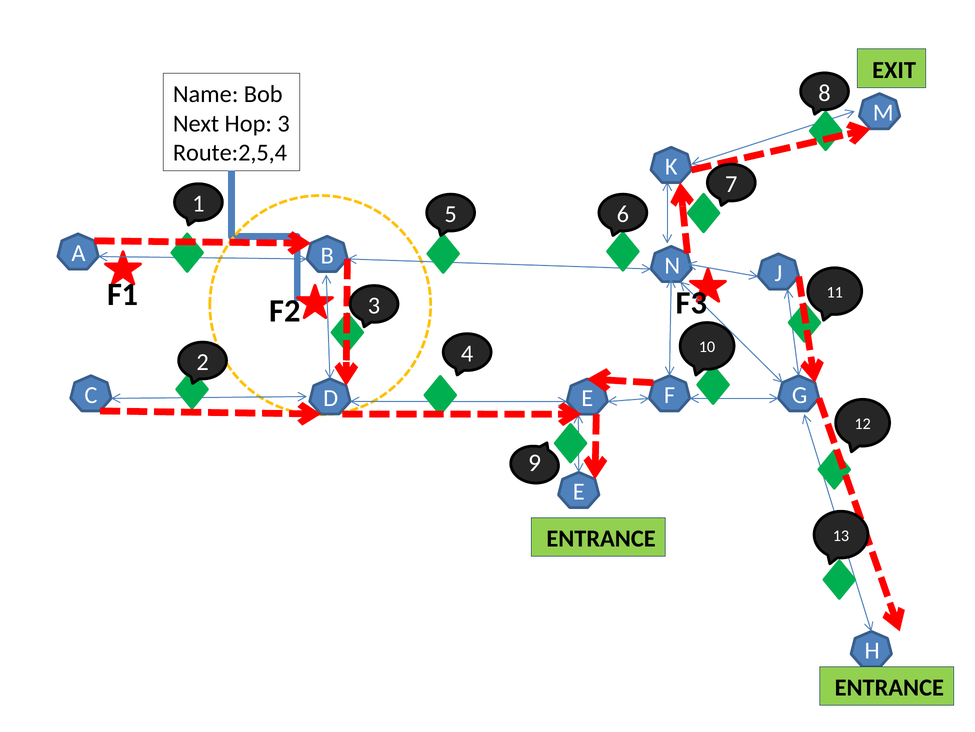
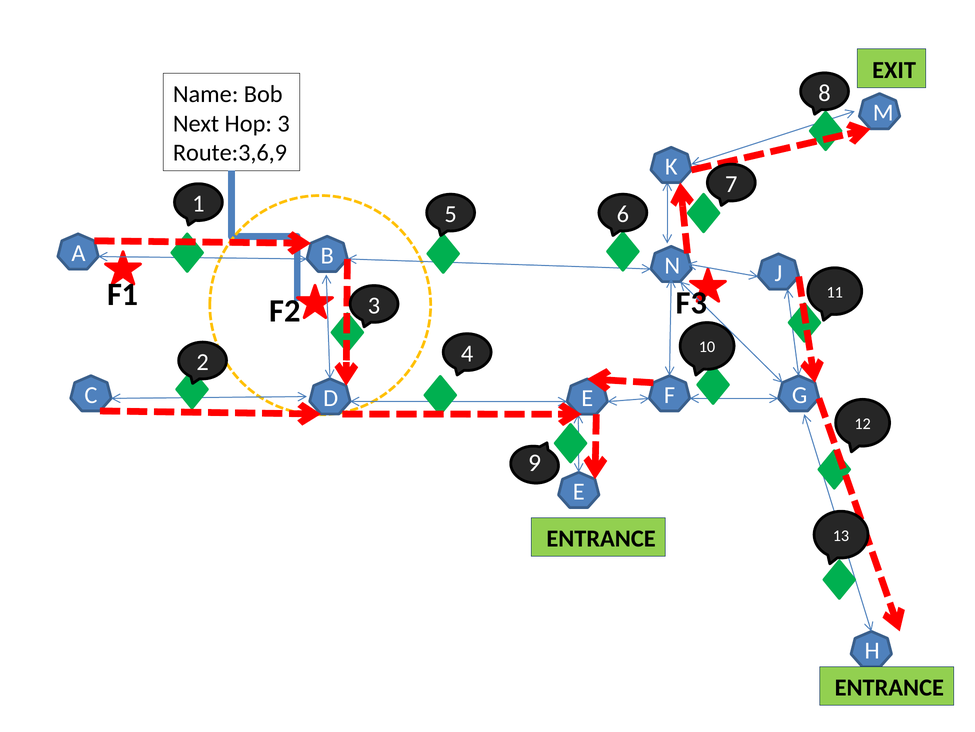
Route:2,5,4: Route:2,5,4 -> Route:3,6,9
